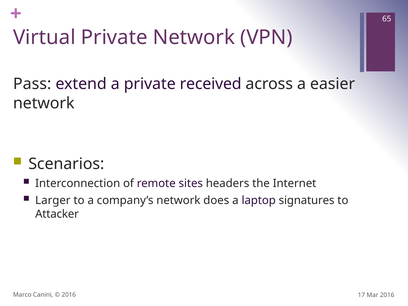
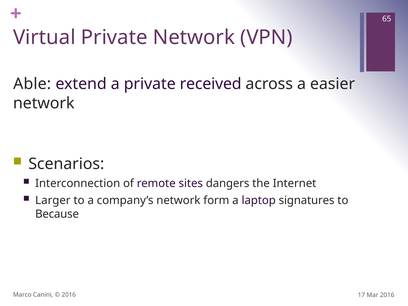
Pass: Pass -> Able
headers: headers -> dangers
does: does -> form
Attacker: Attacker -> Because
